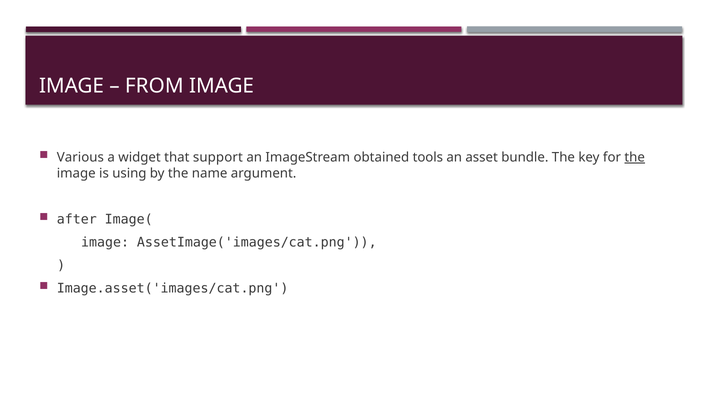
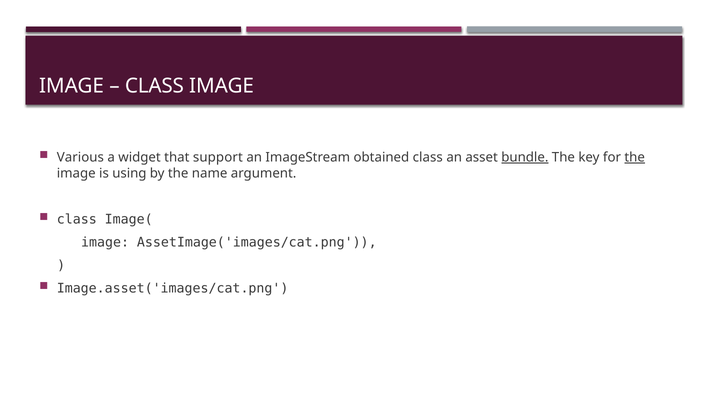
FROM at (154, 86): FROM -> CLASS
obtained tools: tools -> class
bundle underline: none -> present
after at (77, 219): after -> class
